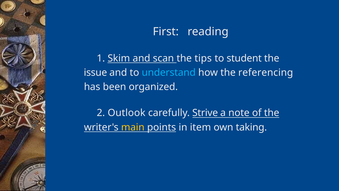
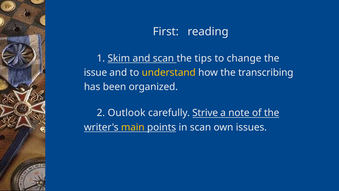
student: student -> change
understand colour: light blue -> yellow
referencing: referencing -> transcribing
in item: item -> scan
taking: taking -> issues
